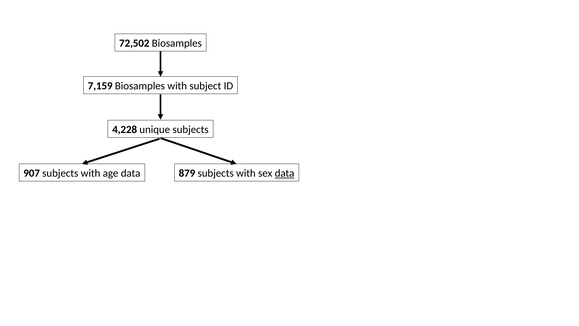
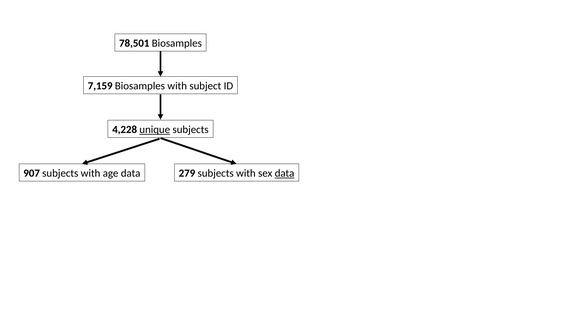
72,502: 72,502 -> 78,501
unique underline: none -> present
879: 879 -> 279
